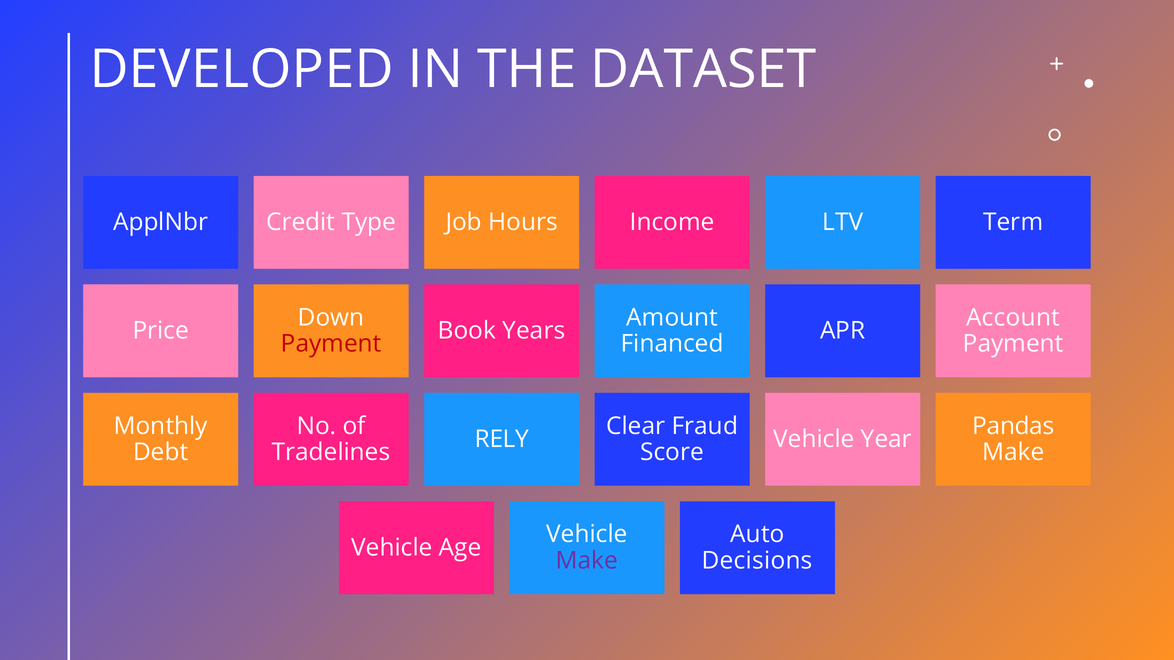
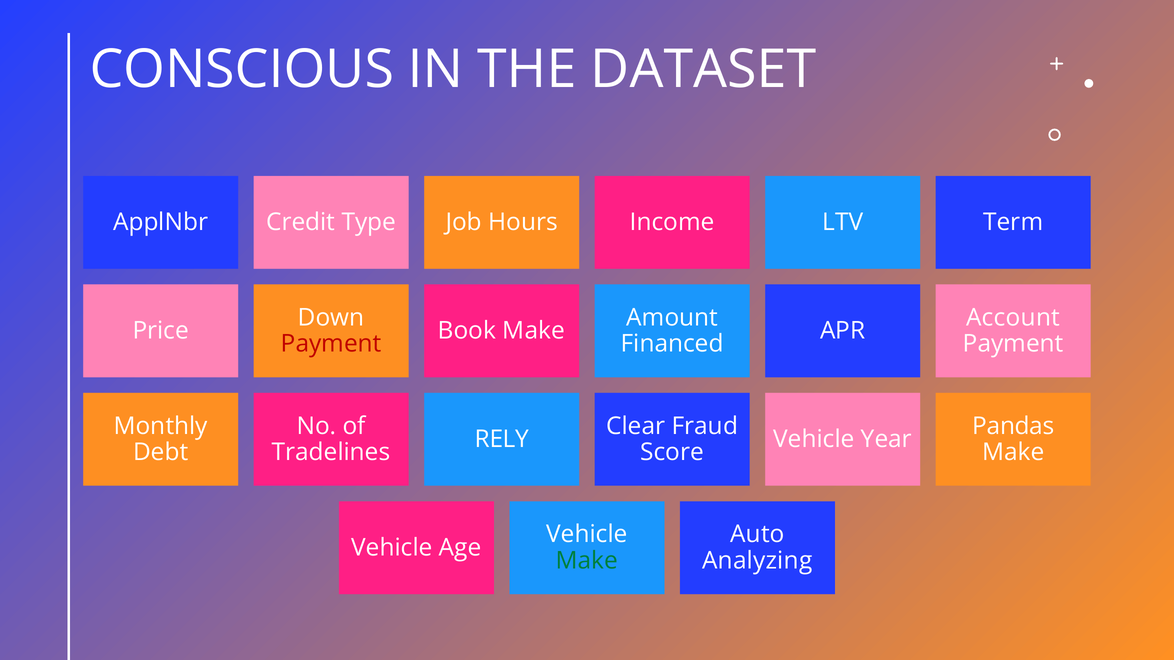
DEVELOPED: DEVELOPED -> CONSCIOUS
Book Years: Years -> Make
Make at (587, 561) colour: purple -> green
Decisions: Decisions -> Analyzing
